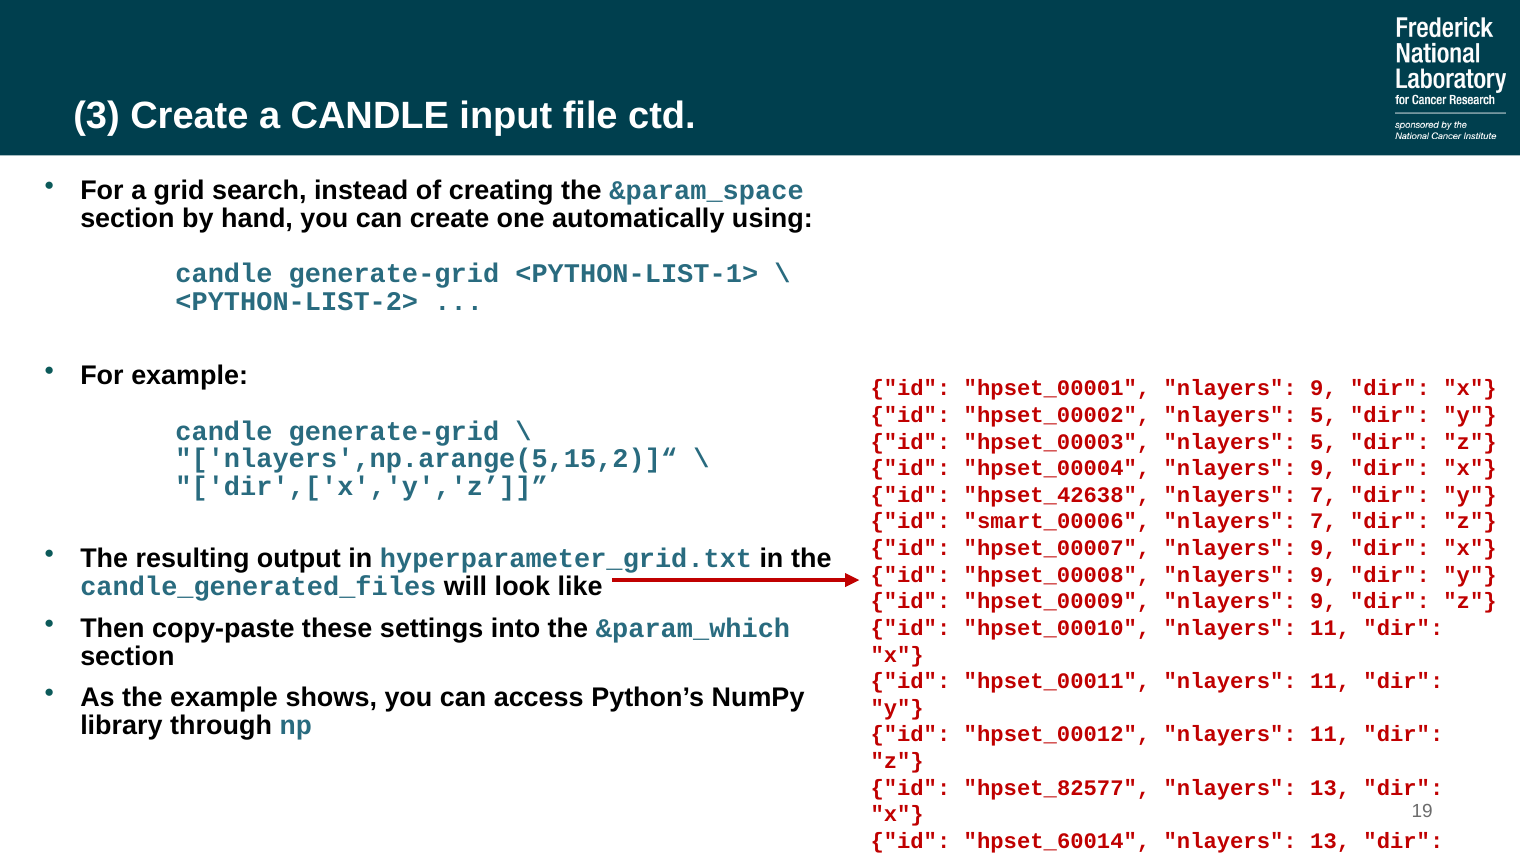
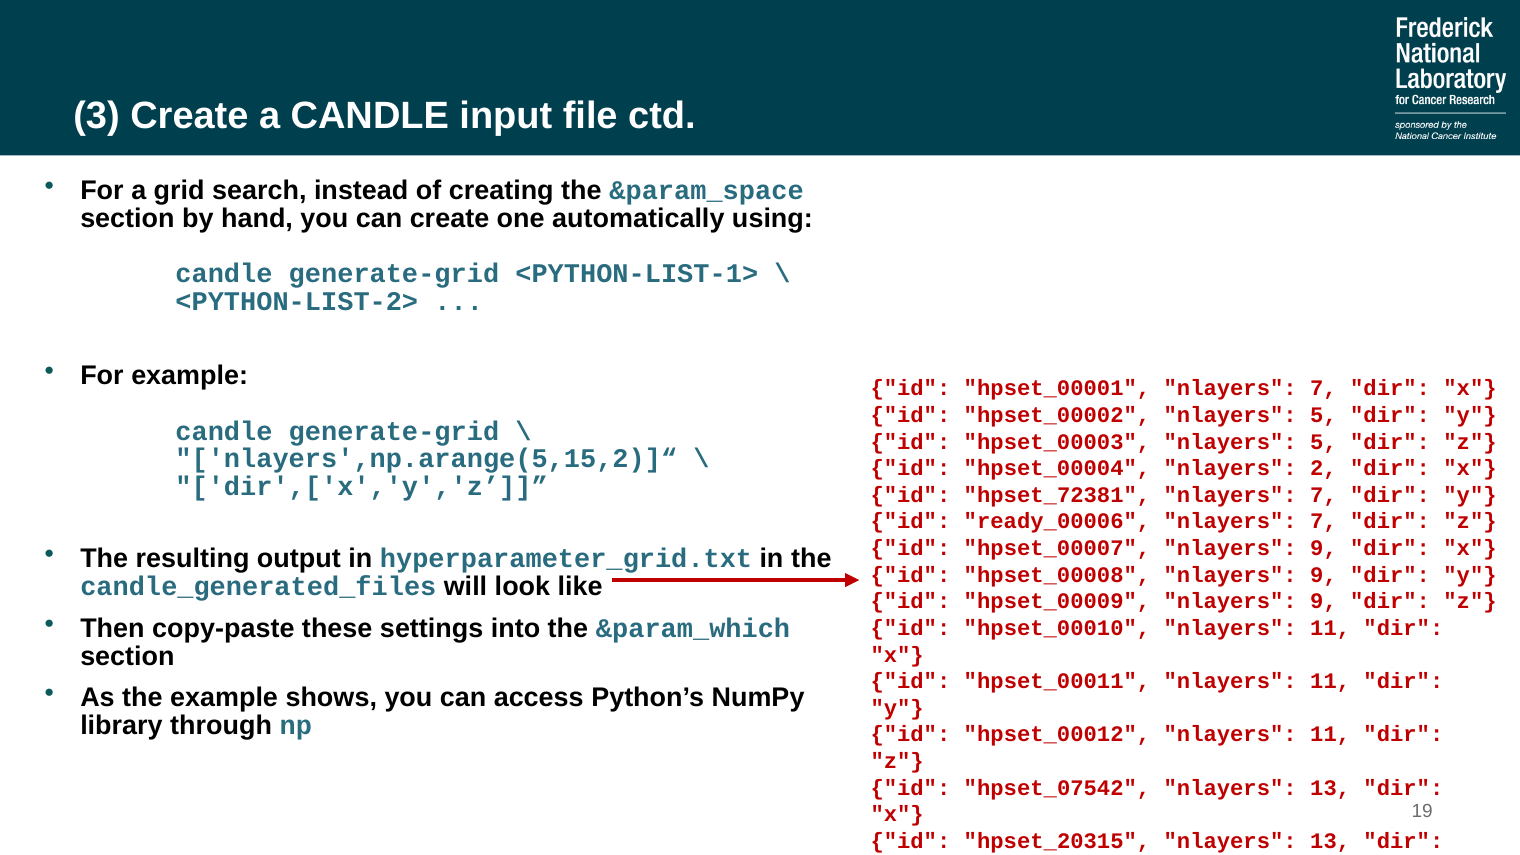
hpset_00001 nlayers 9: 9 -> 7
hpset_00004 nlayers 9: 9 -> 2
hpset_42638: hpset_42638 -> hpset_72381
smart_00006: smart_00006 -> ready_00006
hpset_82577: hpset_82577 -> hpset_07542
hpset_60014: hpset_60014 -> hpset_20315
